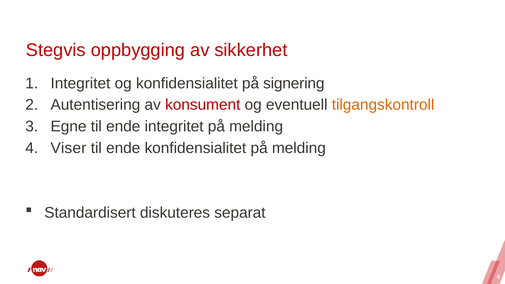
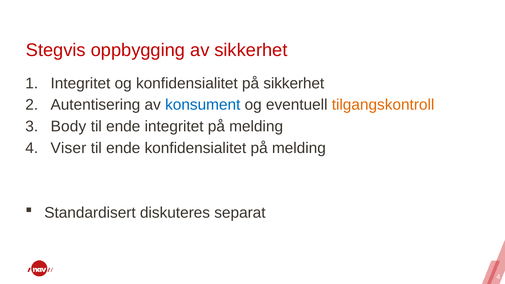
på signering: signering -> sikkerhet
konsument colour: red -> blue
Egne: Egne -> Body
